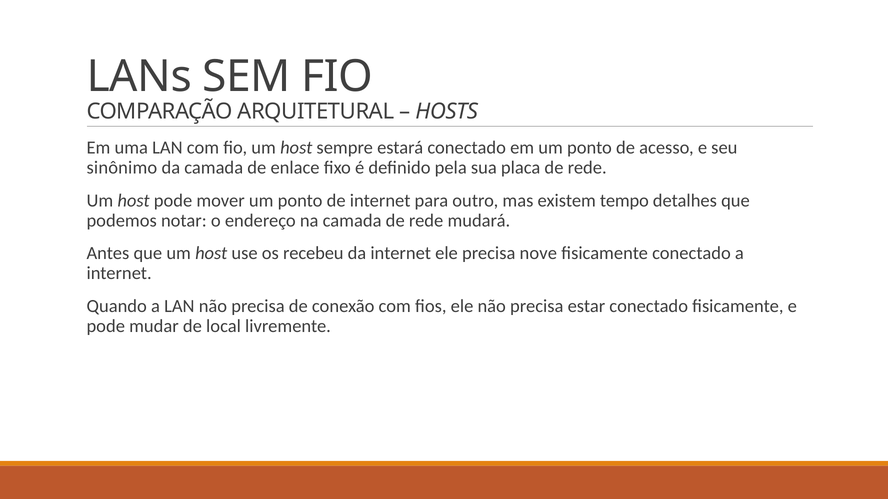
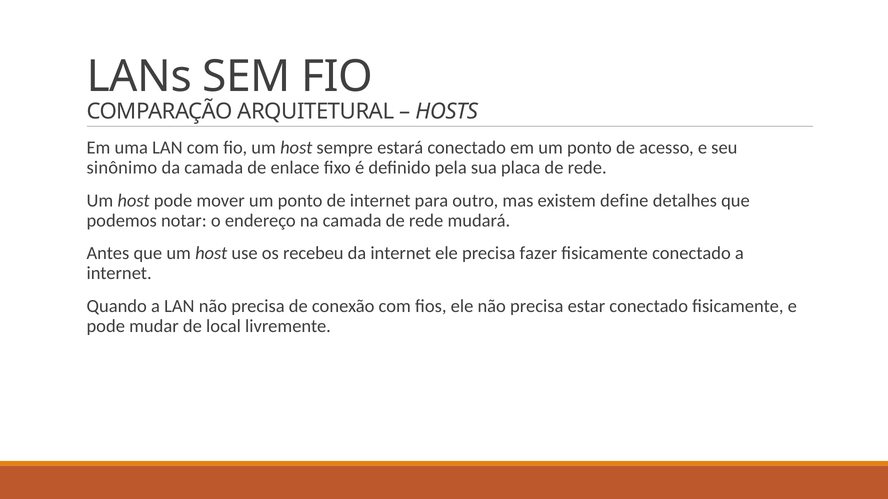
tempo: tempo -> define
nove: nove -> fazer
